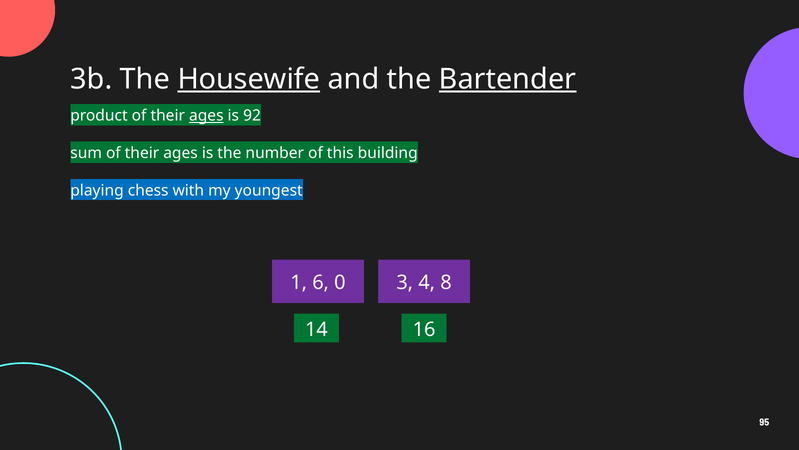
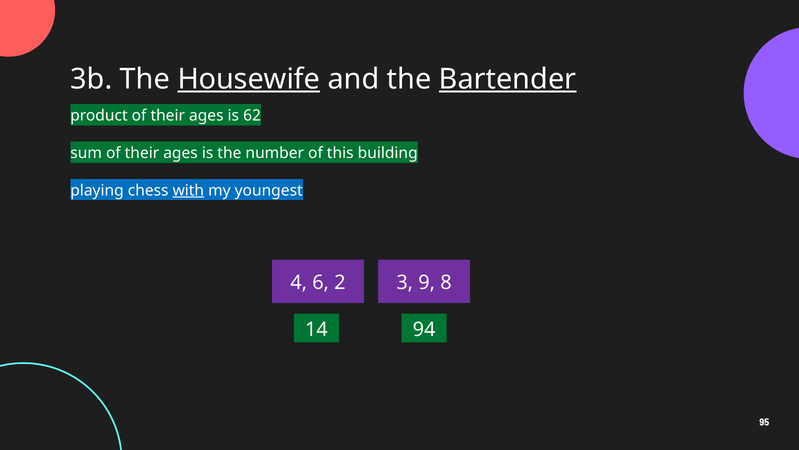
ages at (206, 116) underline: present -> none
92: 92 -> 62
with underline: none -> present
1: 1 -> 4
0: 0 -> 2
4: 4 -> 9
16: 16 -> 94
